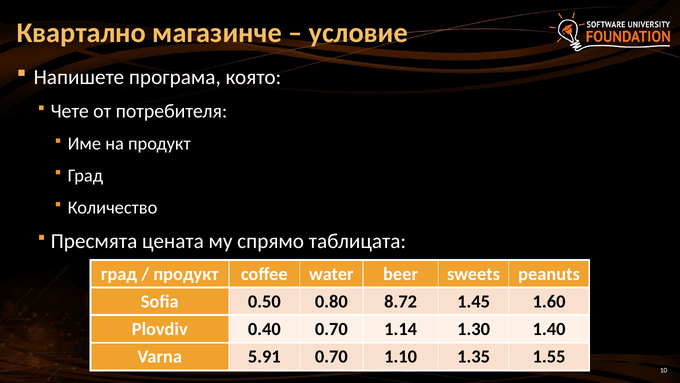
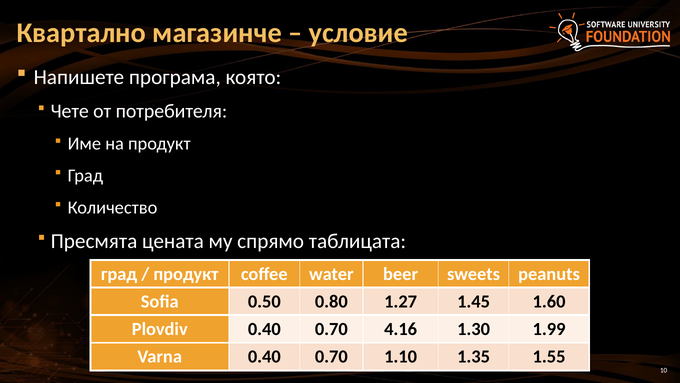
8.72: 8.72 -> 1.27
1.14: 1.14 -> 4.16
1.40: 1.40 -> 1.99
Varna 5.91: 5.91 -> 0.40
